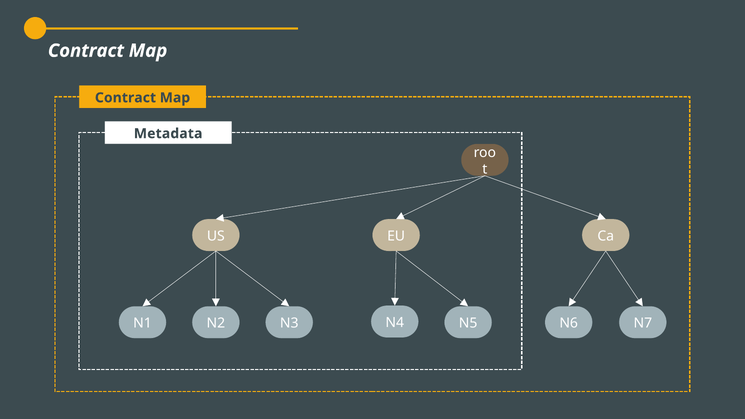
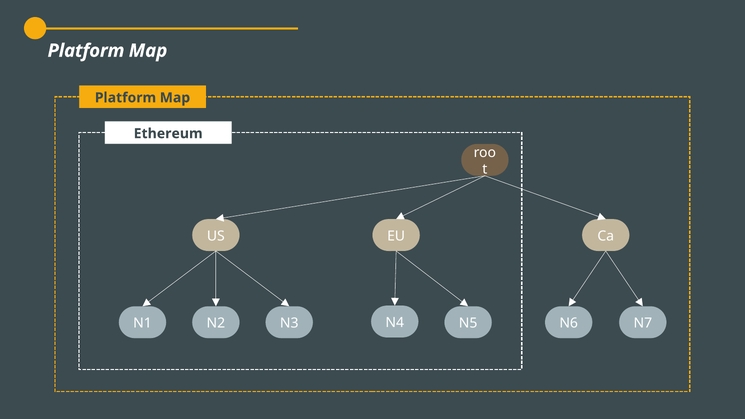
Contract at (86, 51): Contract -> Platform
Contract at (125, 98): Contract -> Platform
Metadata: Metadata -> Ethereum
